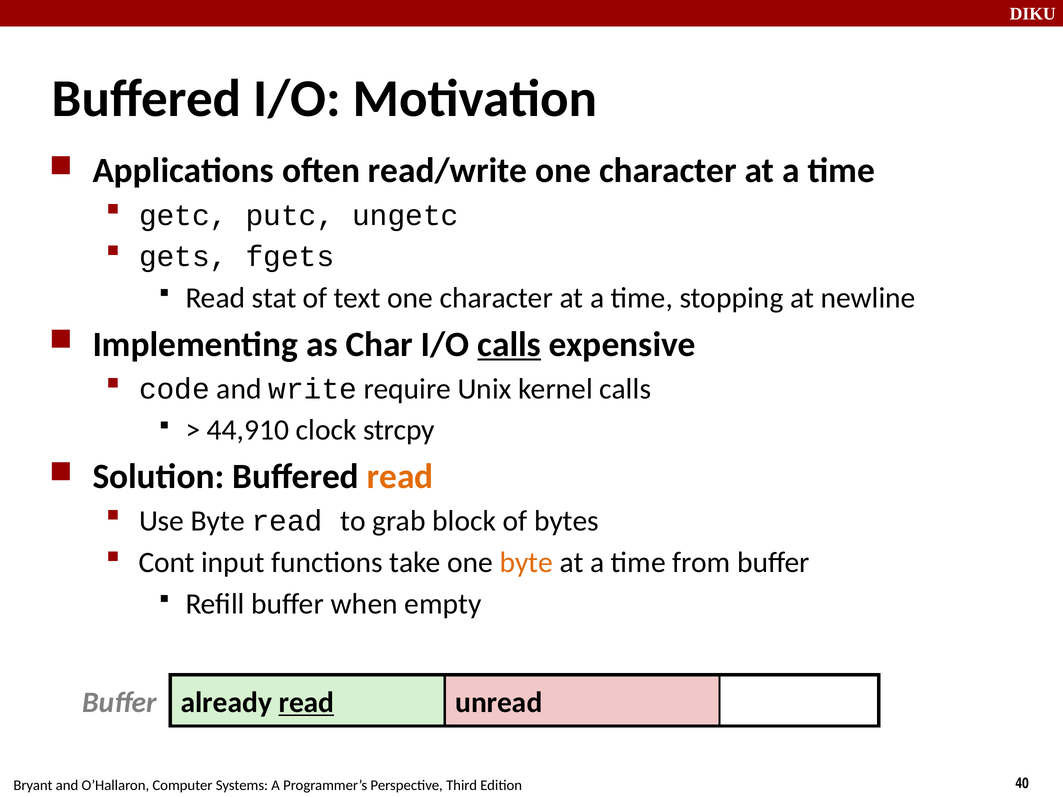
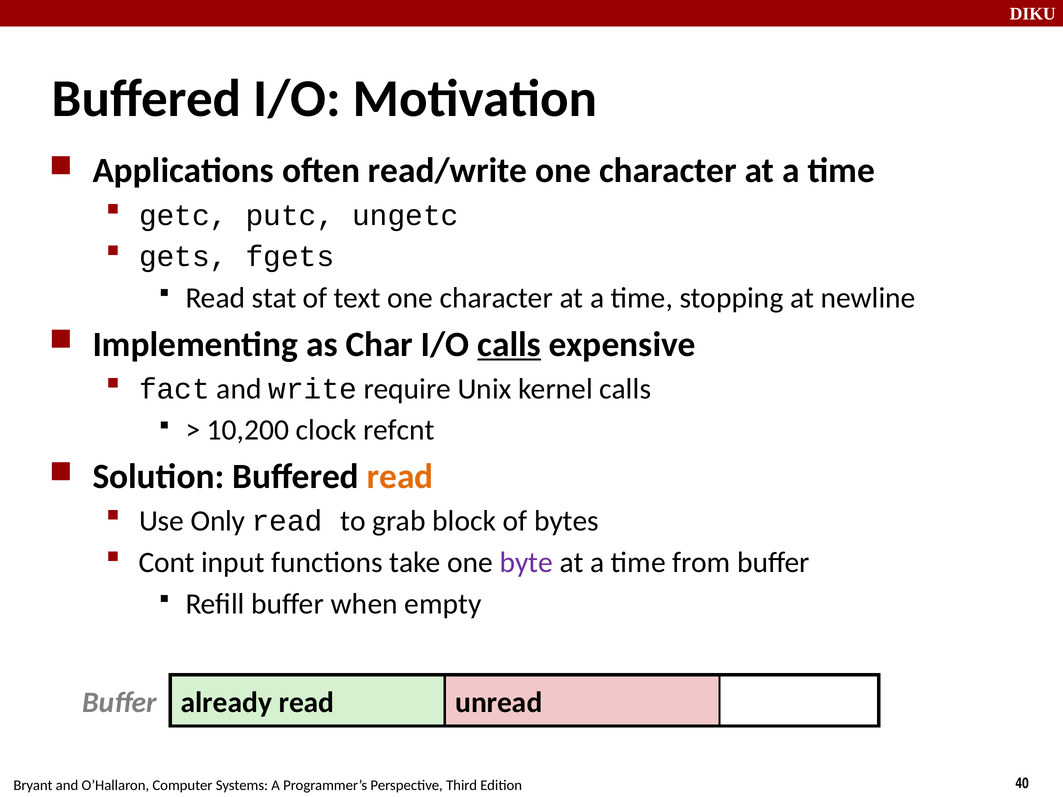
code: code -> fact
44,910: 44,910 -> 10,200
strcpy: strcpy -> refcnt
Use Byte: Byte -> Only
byte at (526, 563) colour: orange -> purple
read at (306, 703) underline: present -> none
